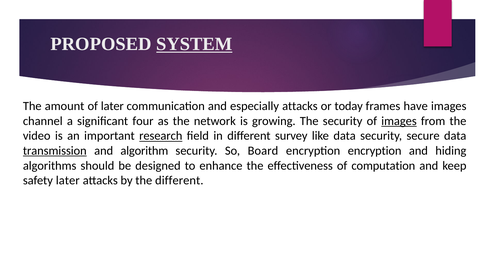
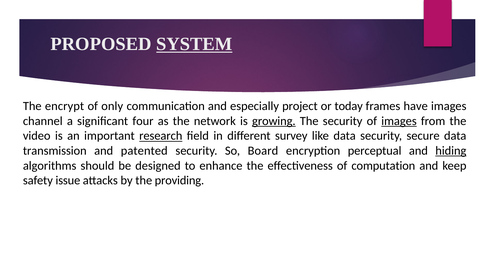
amount: amount -> encrypt
of later: later -> only
especially attacks: attacks -> project
growing underline: none -> present
transmission underline: present -> none
algorithm: algorithm -> patented
encryption encryption: encryption -> perceptual
hiding underline: none -> present
safety later: later -> issue
the different: different -> providing
